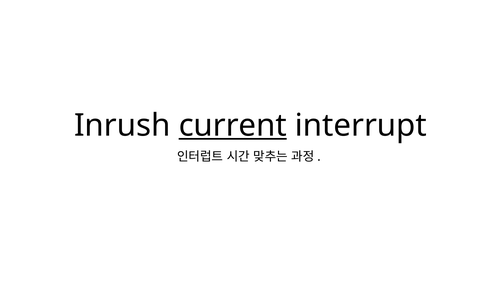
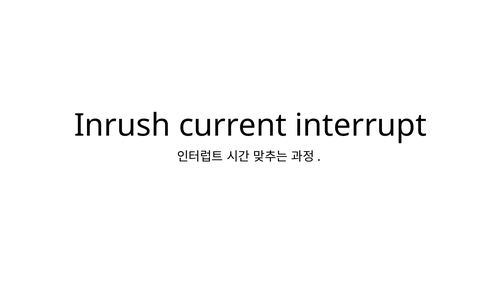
current underline: present -> none
